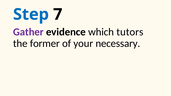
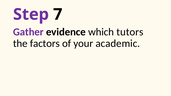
Step colour: blue -> purple
former: former -> factors
necessary: necessary -> academic
